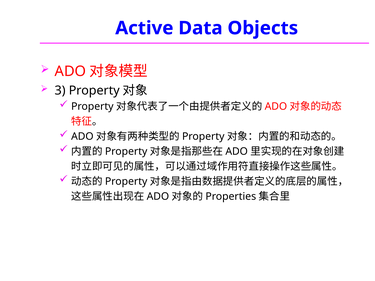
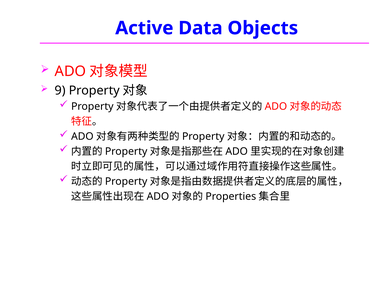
3: 3 -> 9
